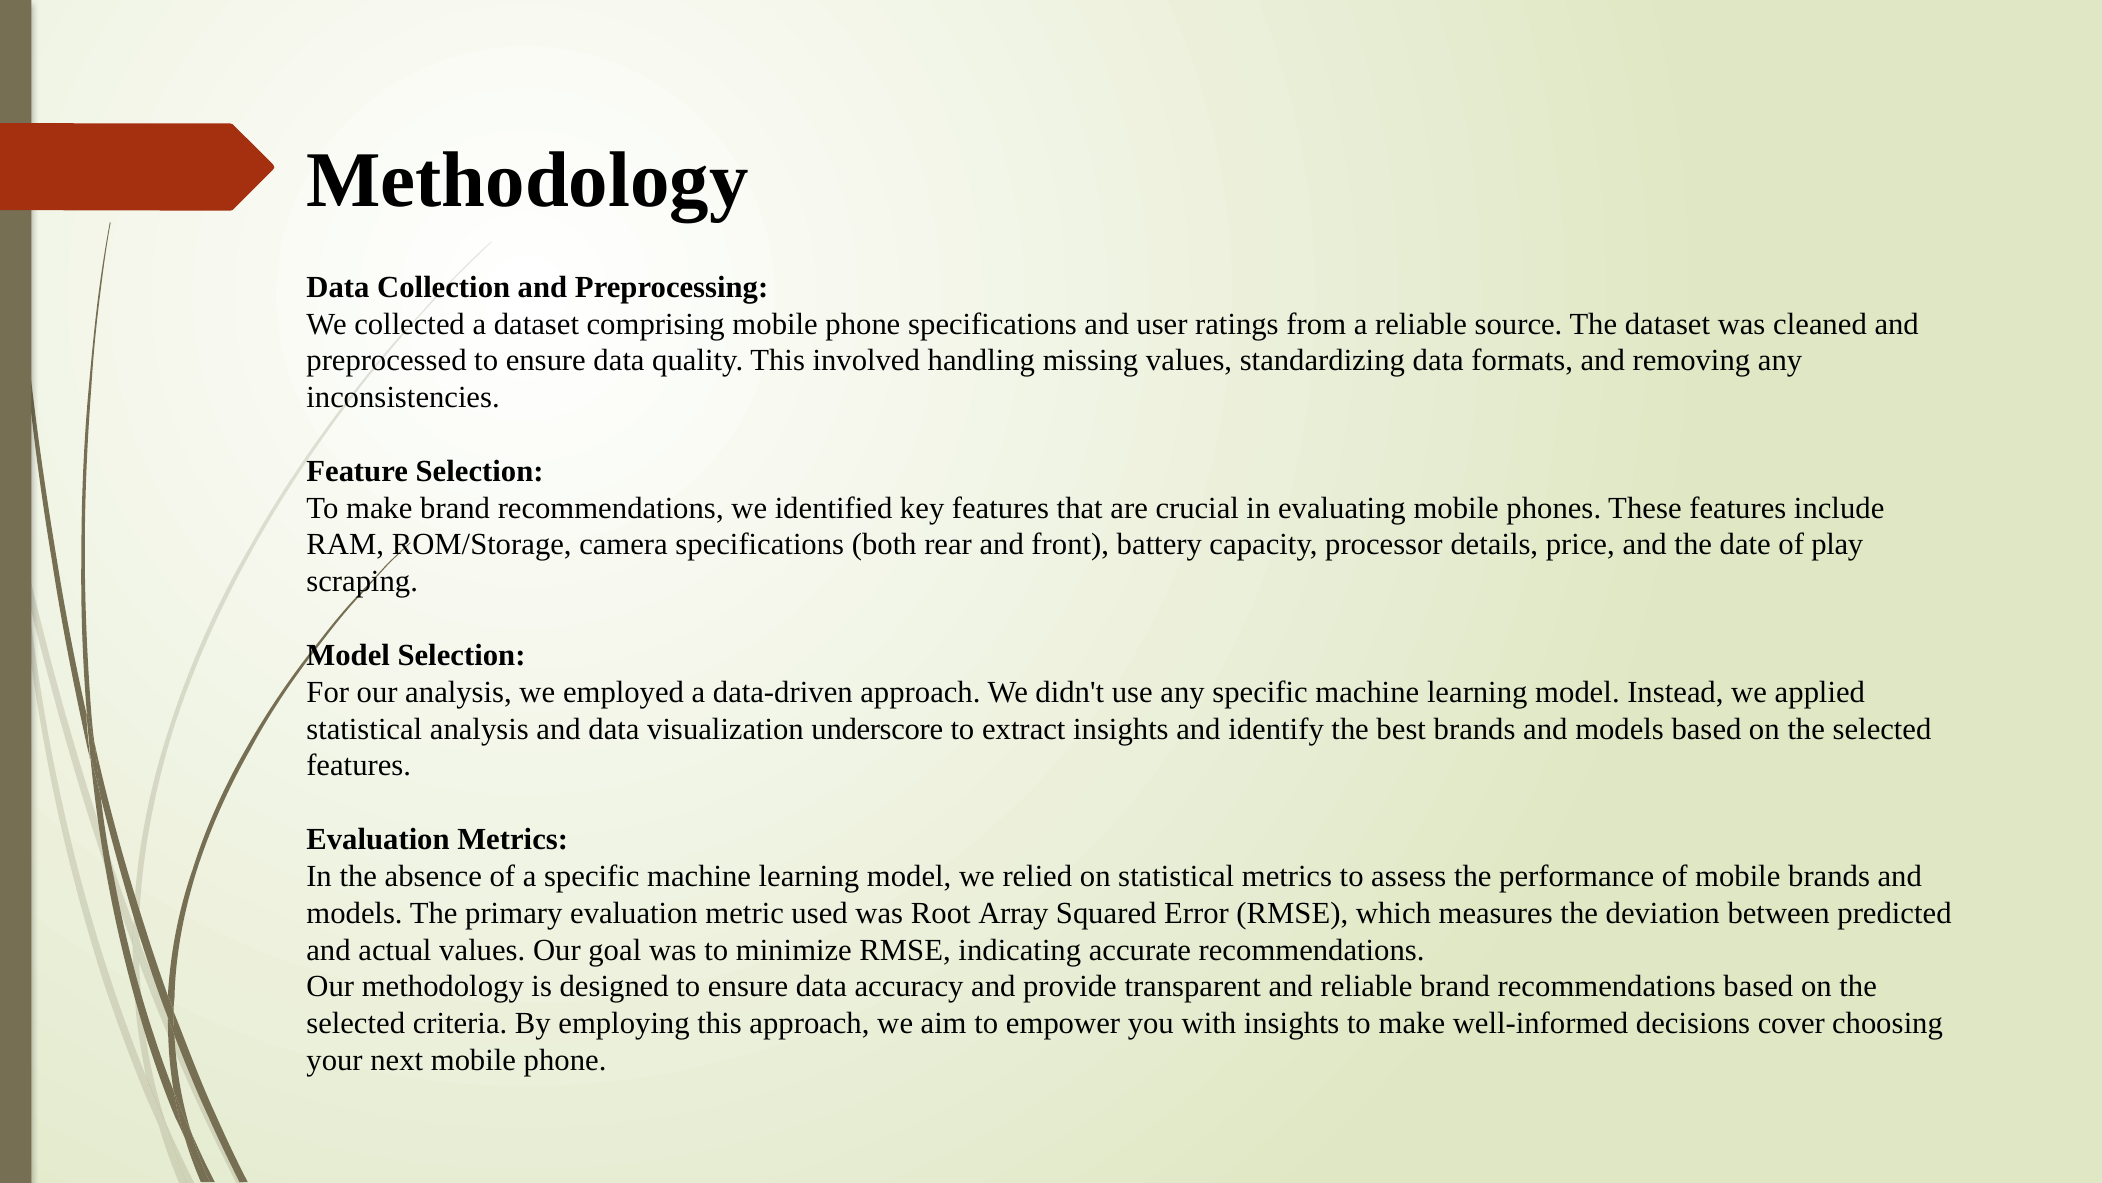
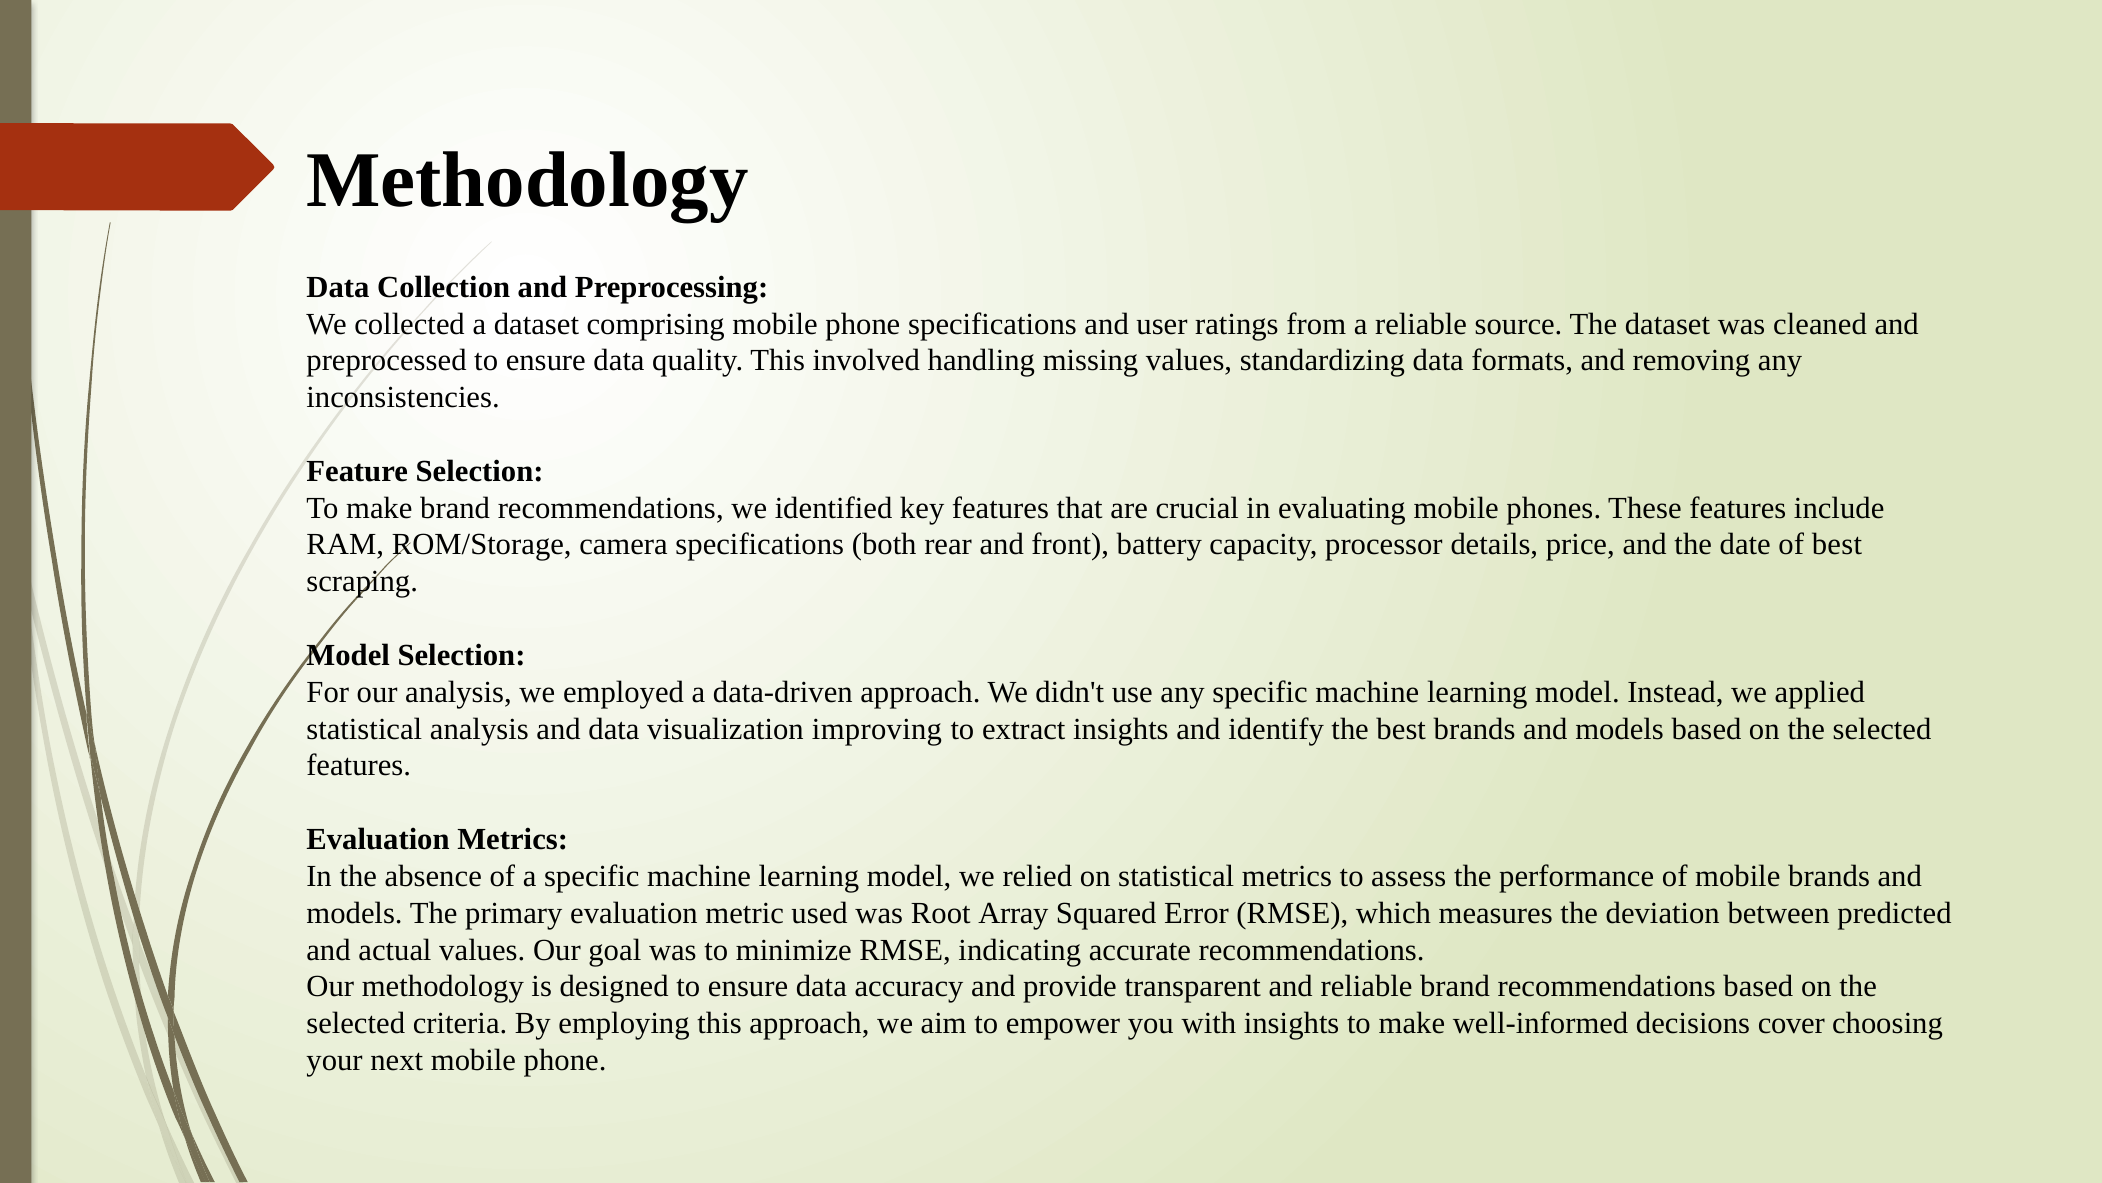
of play: play -> best
underscore: underscore -> improving
